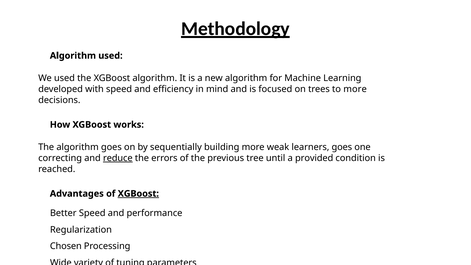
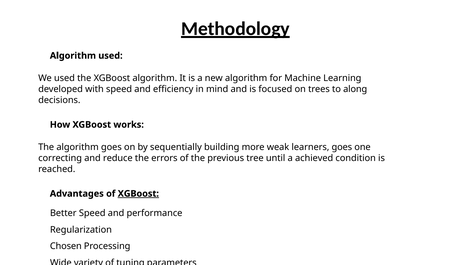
to more: more -> along
reduce underline: present -> none
provided: provided -> achieved
